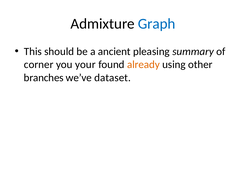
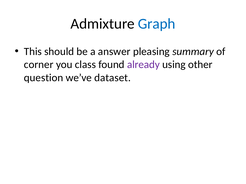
ancient: ancient -> answer
your: your -> class
already colour: orange -> purple
branches: branches -> question
